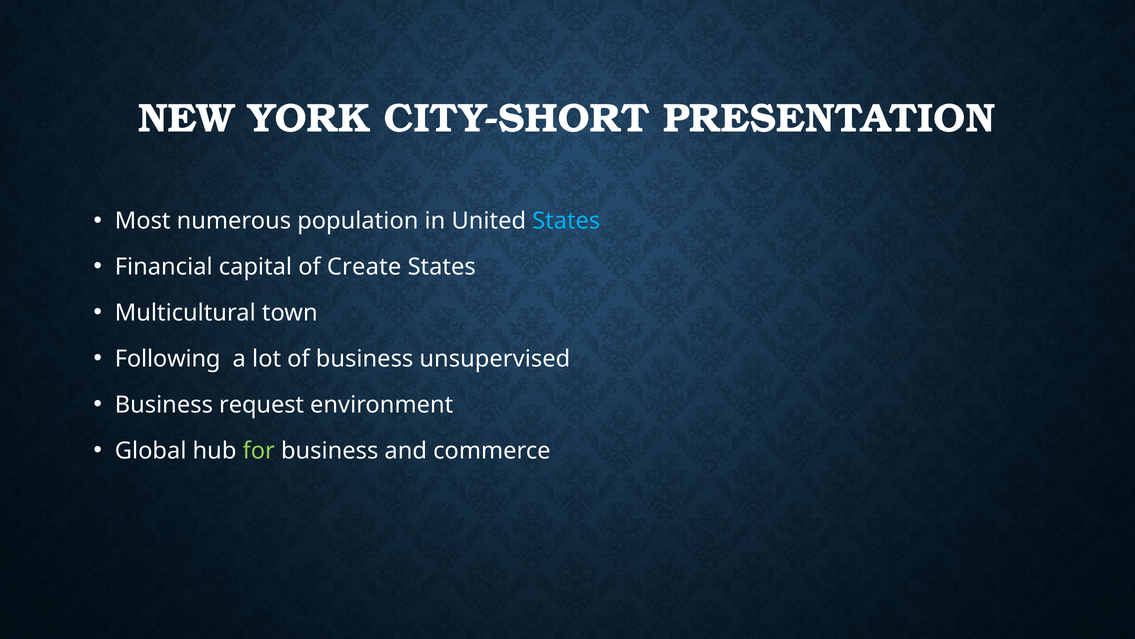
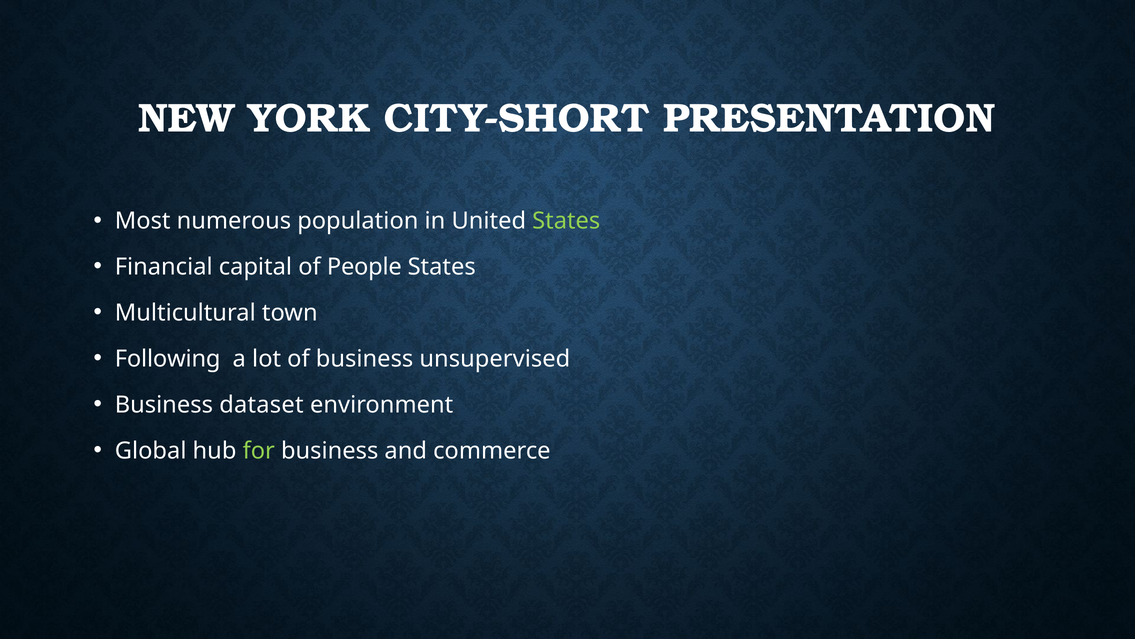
States at (566, 221) colour: light blue -> light green
Create: Create -> People
request: request -> dataset
